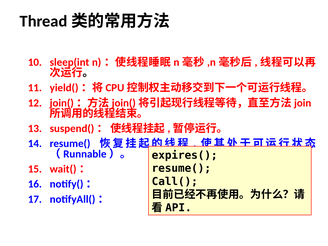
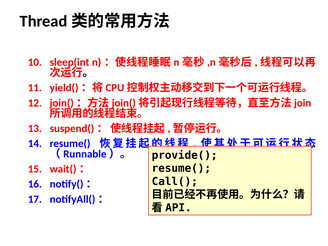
expires(: expires( -> provide(
